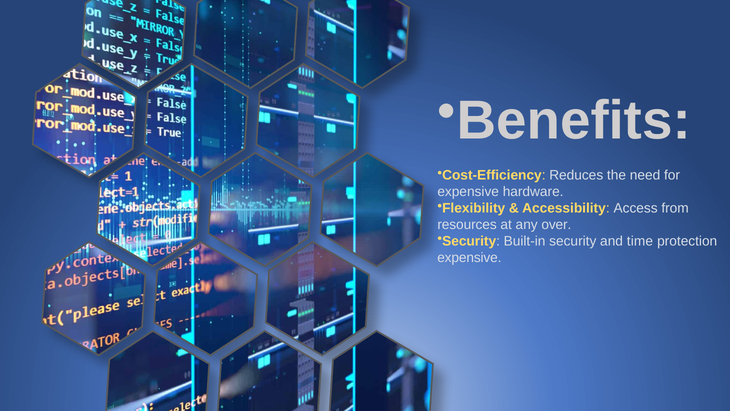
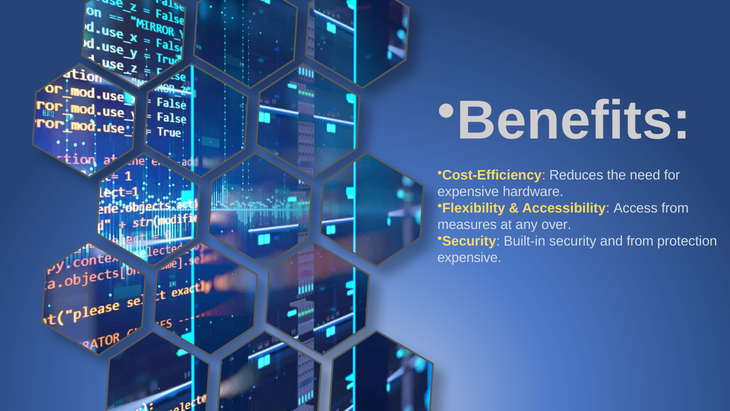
resources: resources -> measures
and time: time -> from
